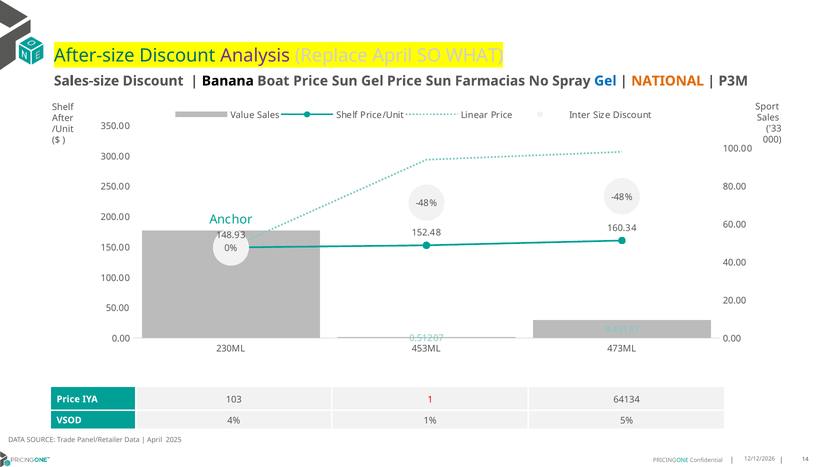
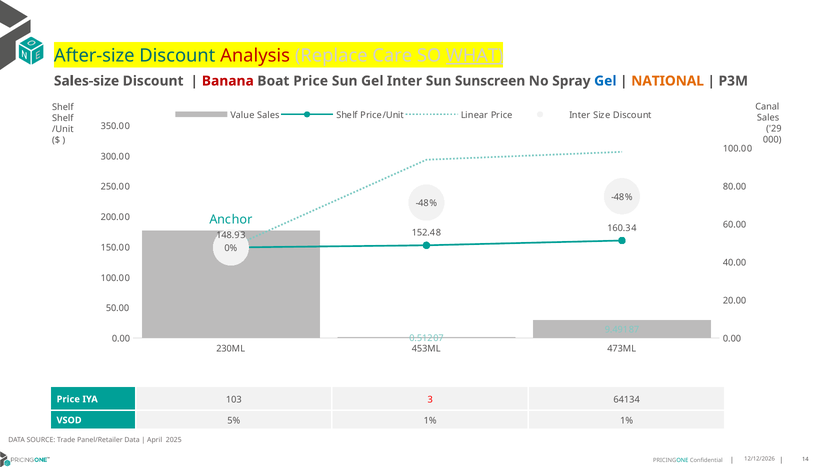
Analysis colour: purple -> red
Replace April: April -> Care
WHAT underline: none -> present
Banana colour: black -> red
Gel Price: Price -> Inter
Farmacias: Farmacias -> Sunscreen
Sport: Sport -> Canal
After at (63, 118): After -> Shelf
33: 33 -> 29
1: 1 -> 3
4%: 4% -> 5%
1% 5%: 5% -> 1%
